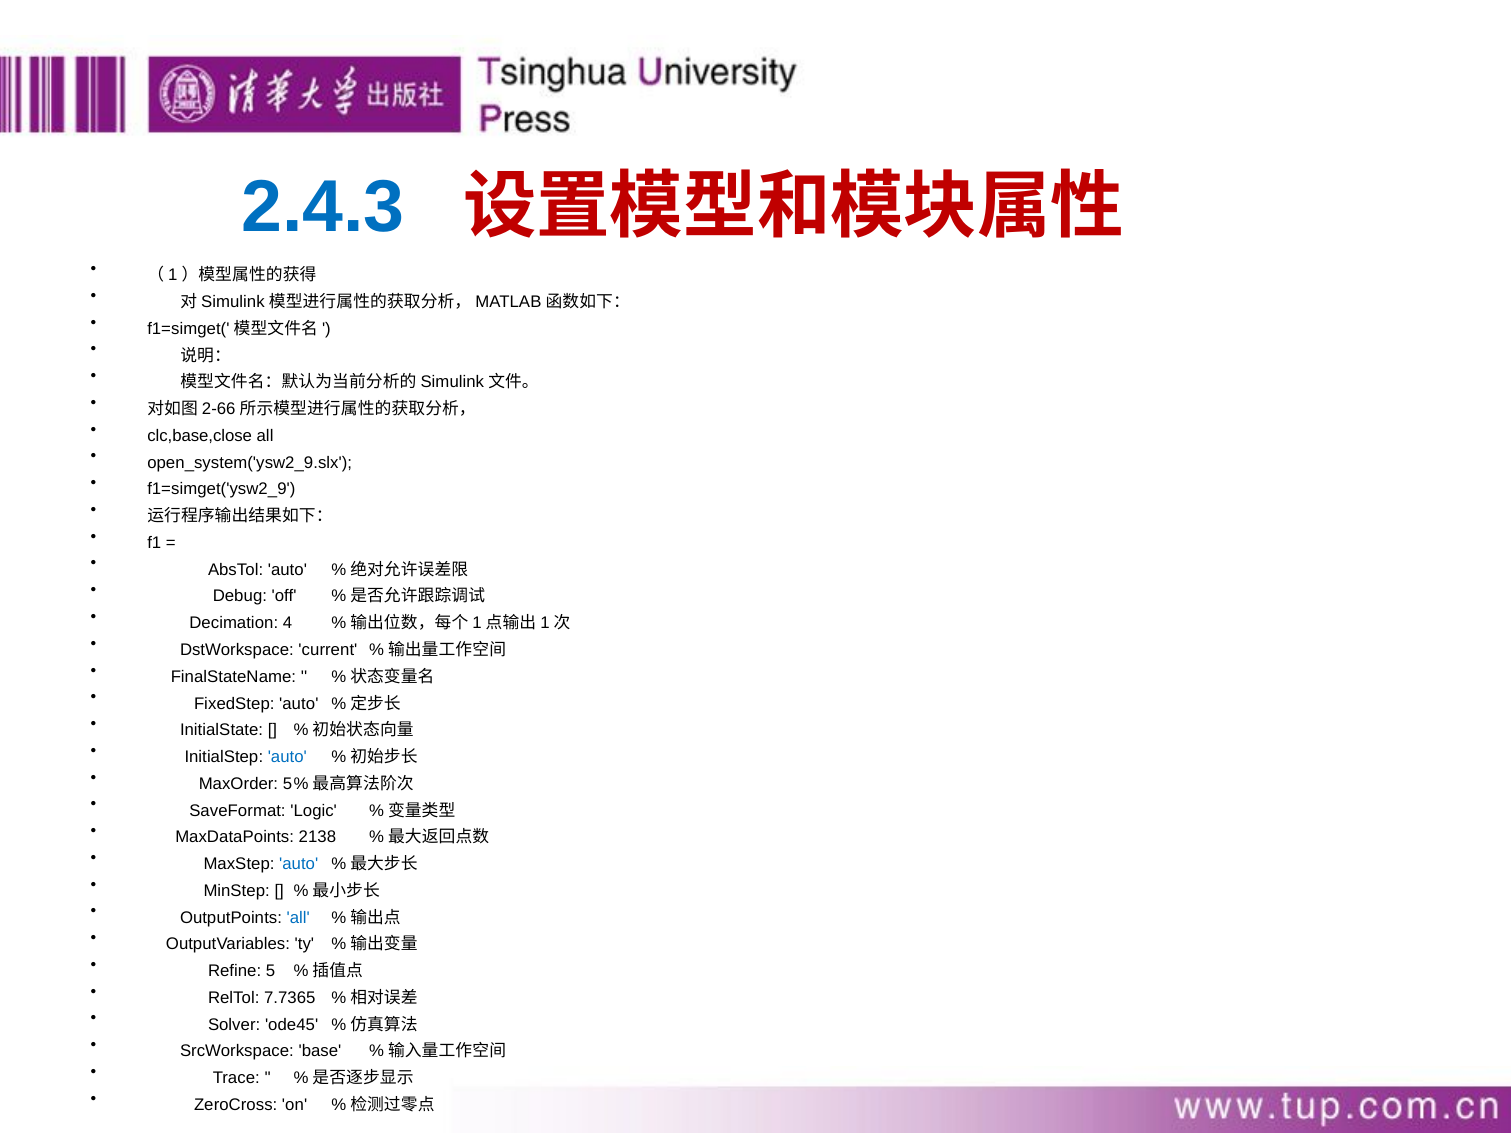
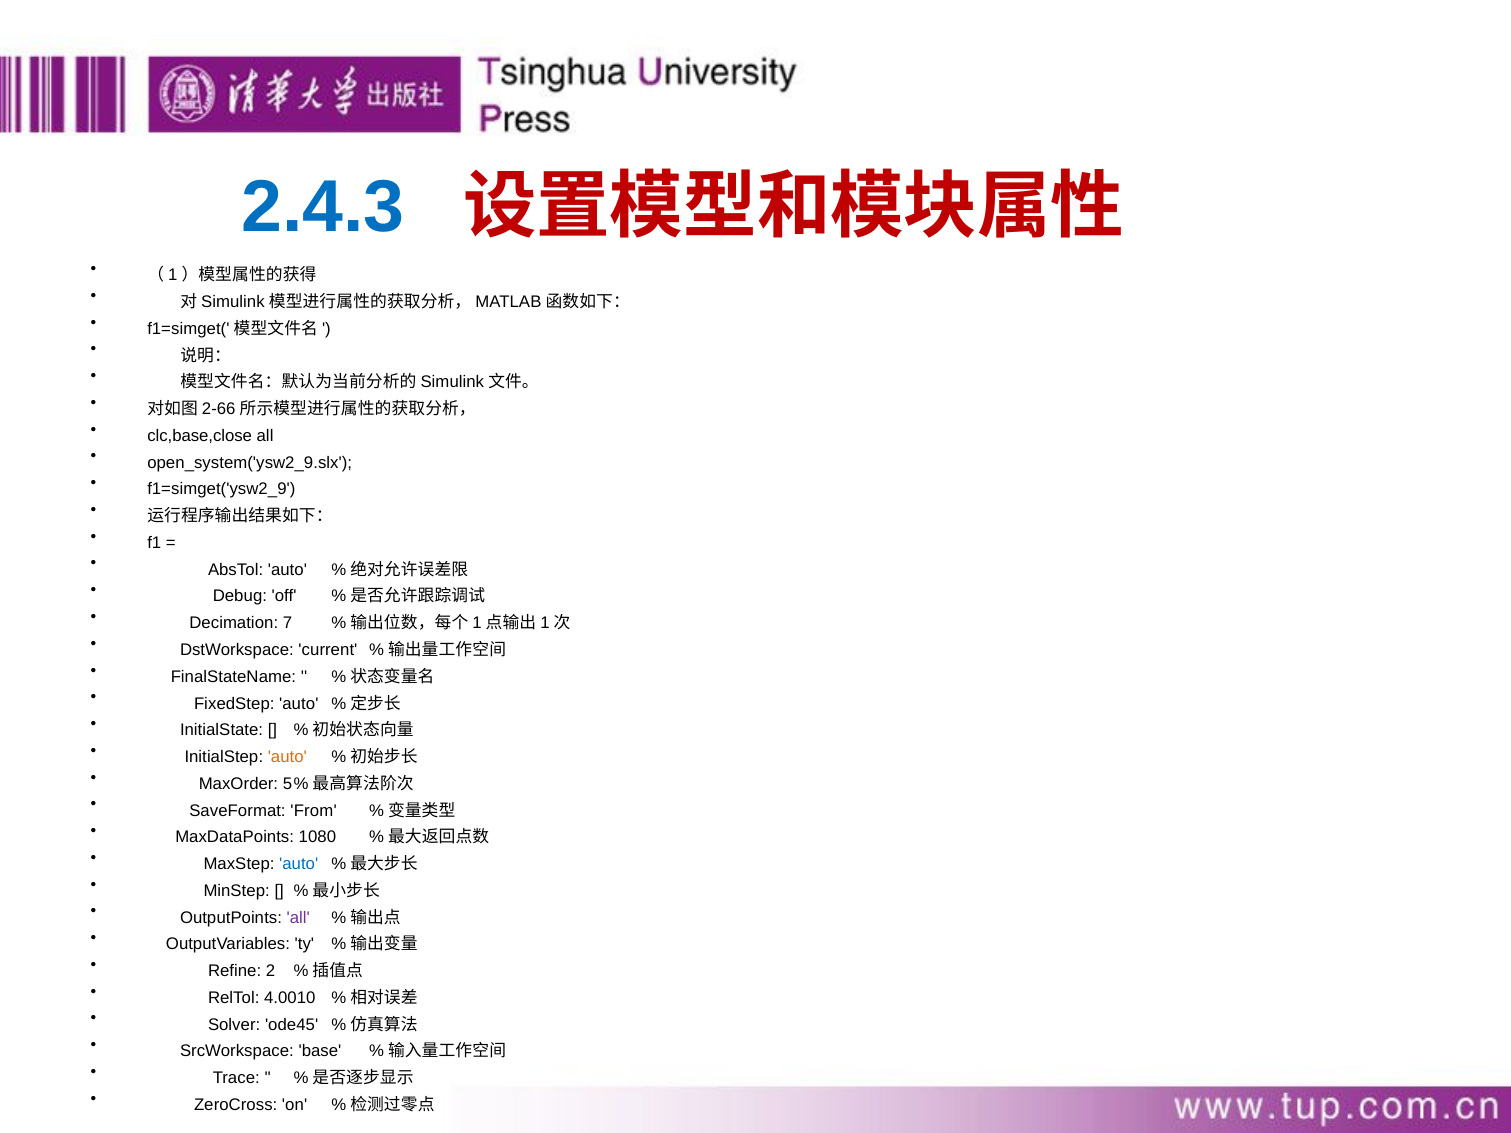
4: 4 -> 7
auto at (287, 757) colour: blue -> orange
Logic: Logic -> From
2138: 2138 -> 1080
all at (298, 918) colour: blue -> purple
5: 5 -> 2
7.7365: 7.7365 -> 4.0010
